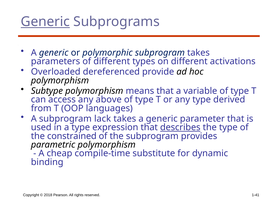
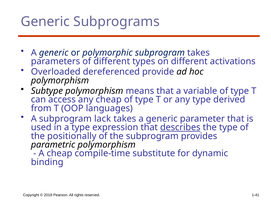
Generic at (45, 22) underline: present -> none
any above: above -> cheap
constrained: constrained -> positionally
